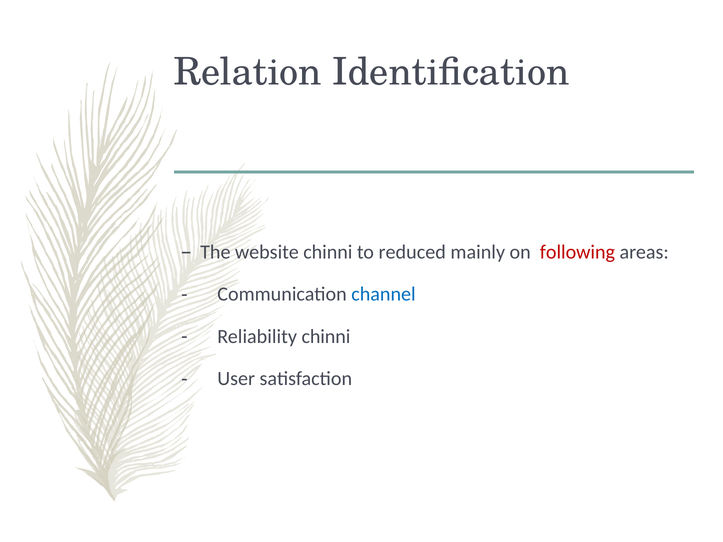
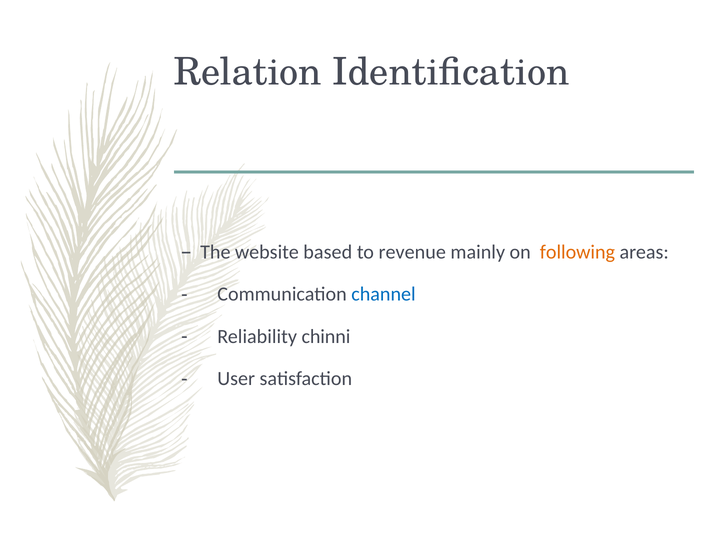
website chinni: chinni -> based
reduced: reduced -> revenue
following colour: red -> orange
